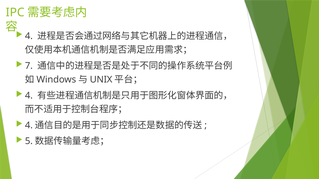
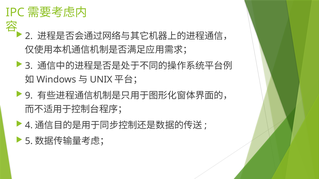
4 at (29, 36): 4 -> 2
7: 7 -> 3
4 at (29, 96): 4 -> 9
